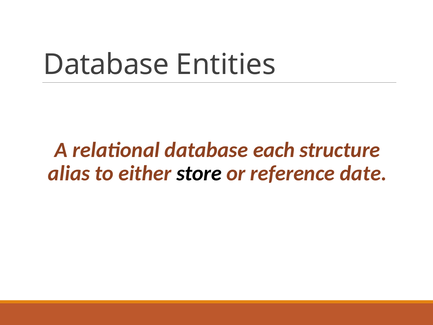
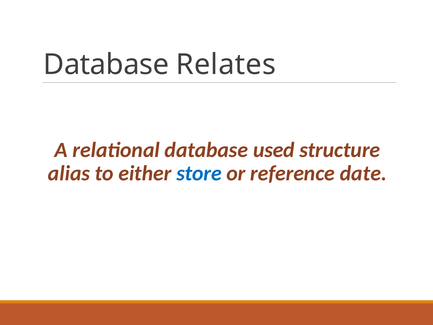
Entities: Entities -> Relates
each: each -> used
store colour: black -> blue
